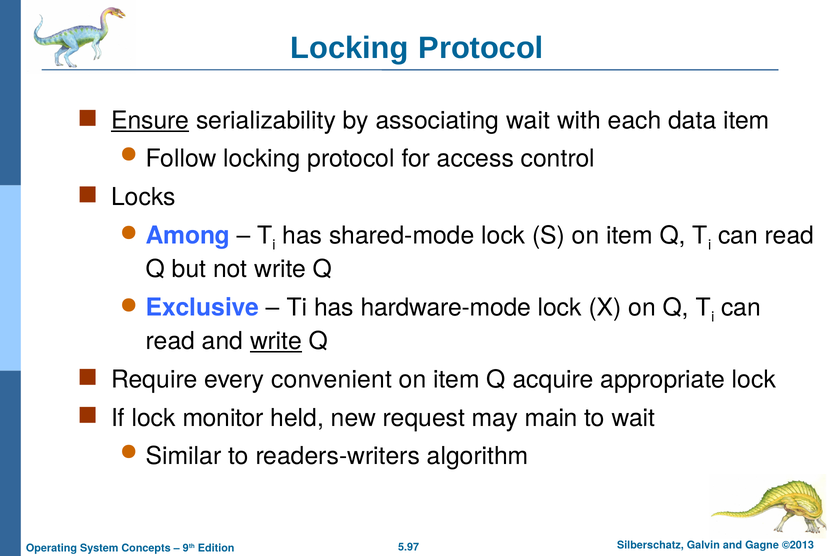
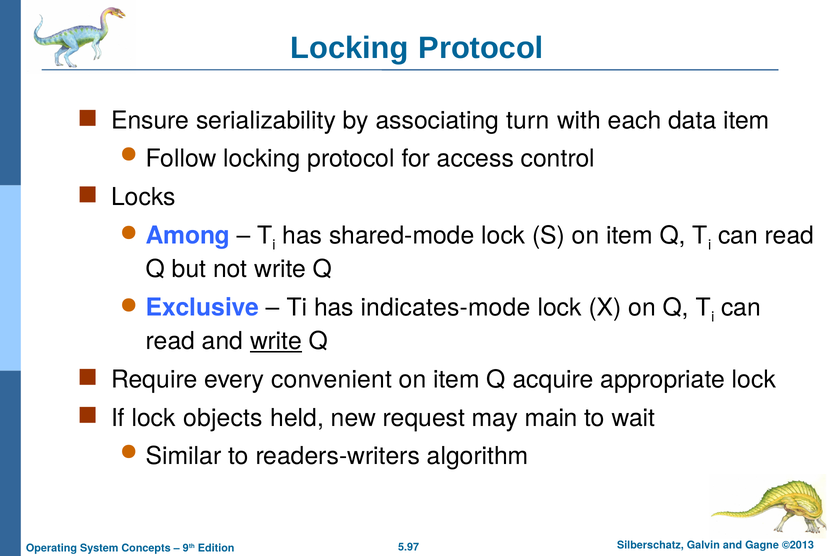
Ensure underline: present -> none
associating wait: wait -> turn
hardware-mode: hardware-mode -> indicates-mode
monitor: monitor -> objects
